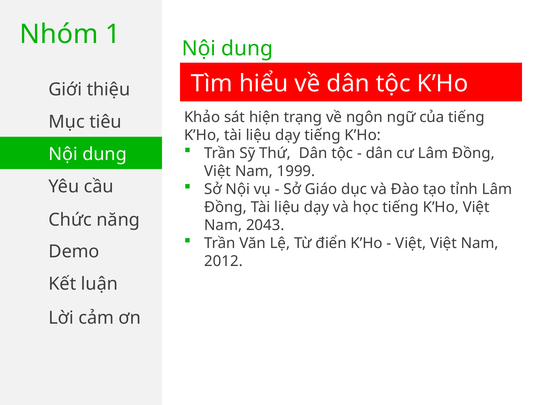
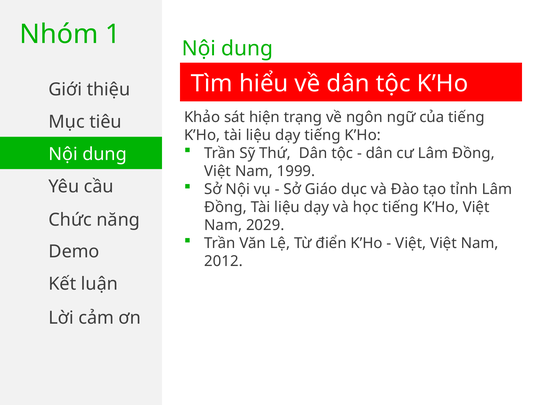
2043: 2043 -> 2029
